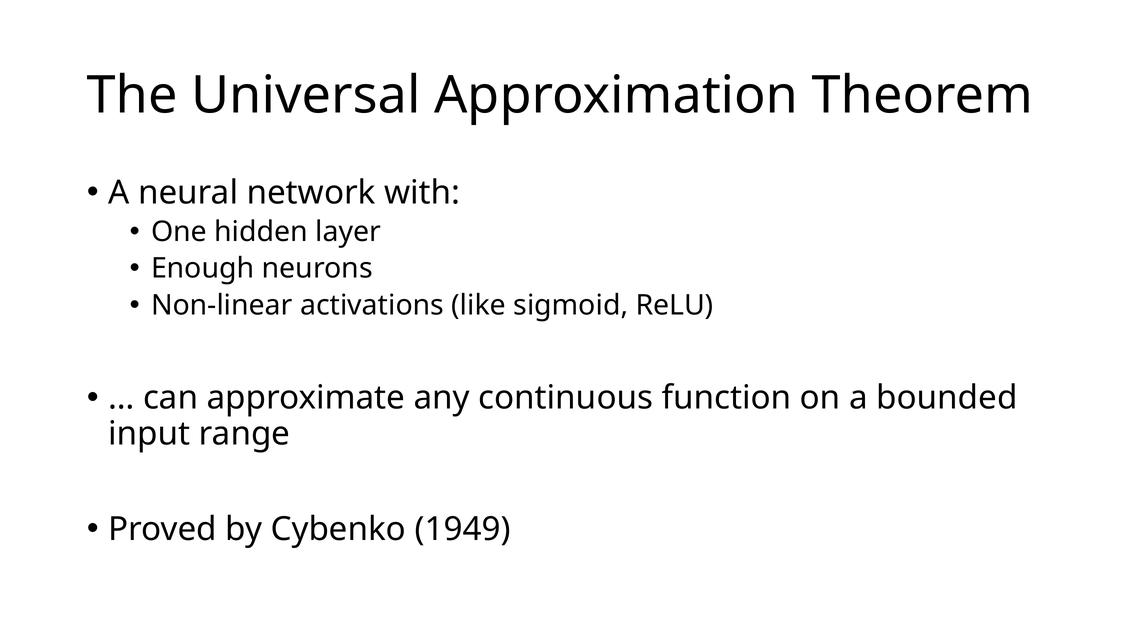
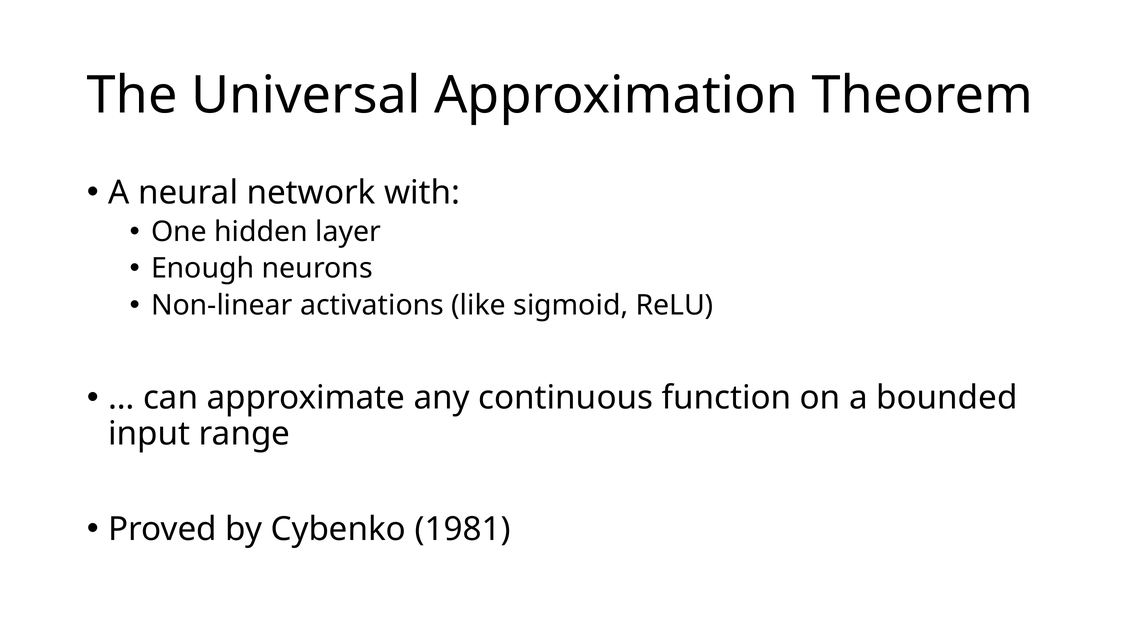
1949: 1949 -> 1981
